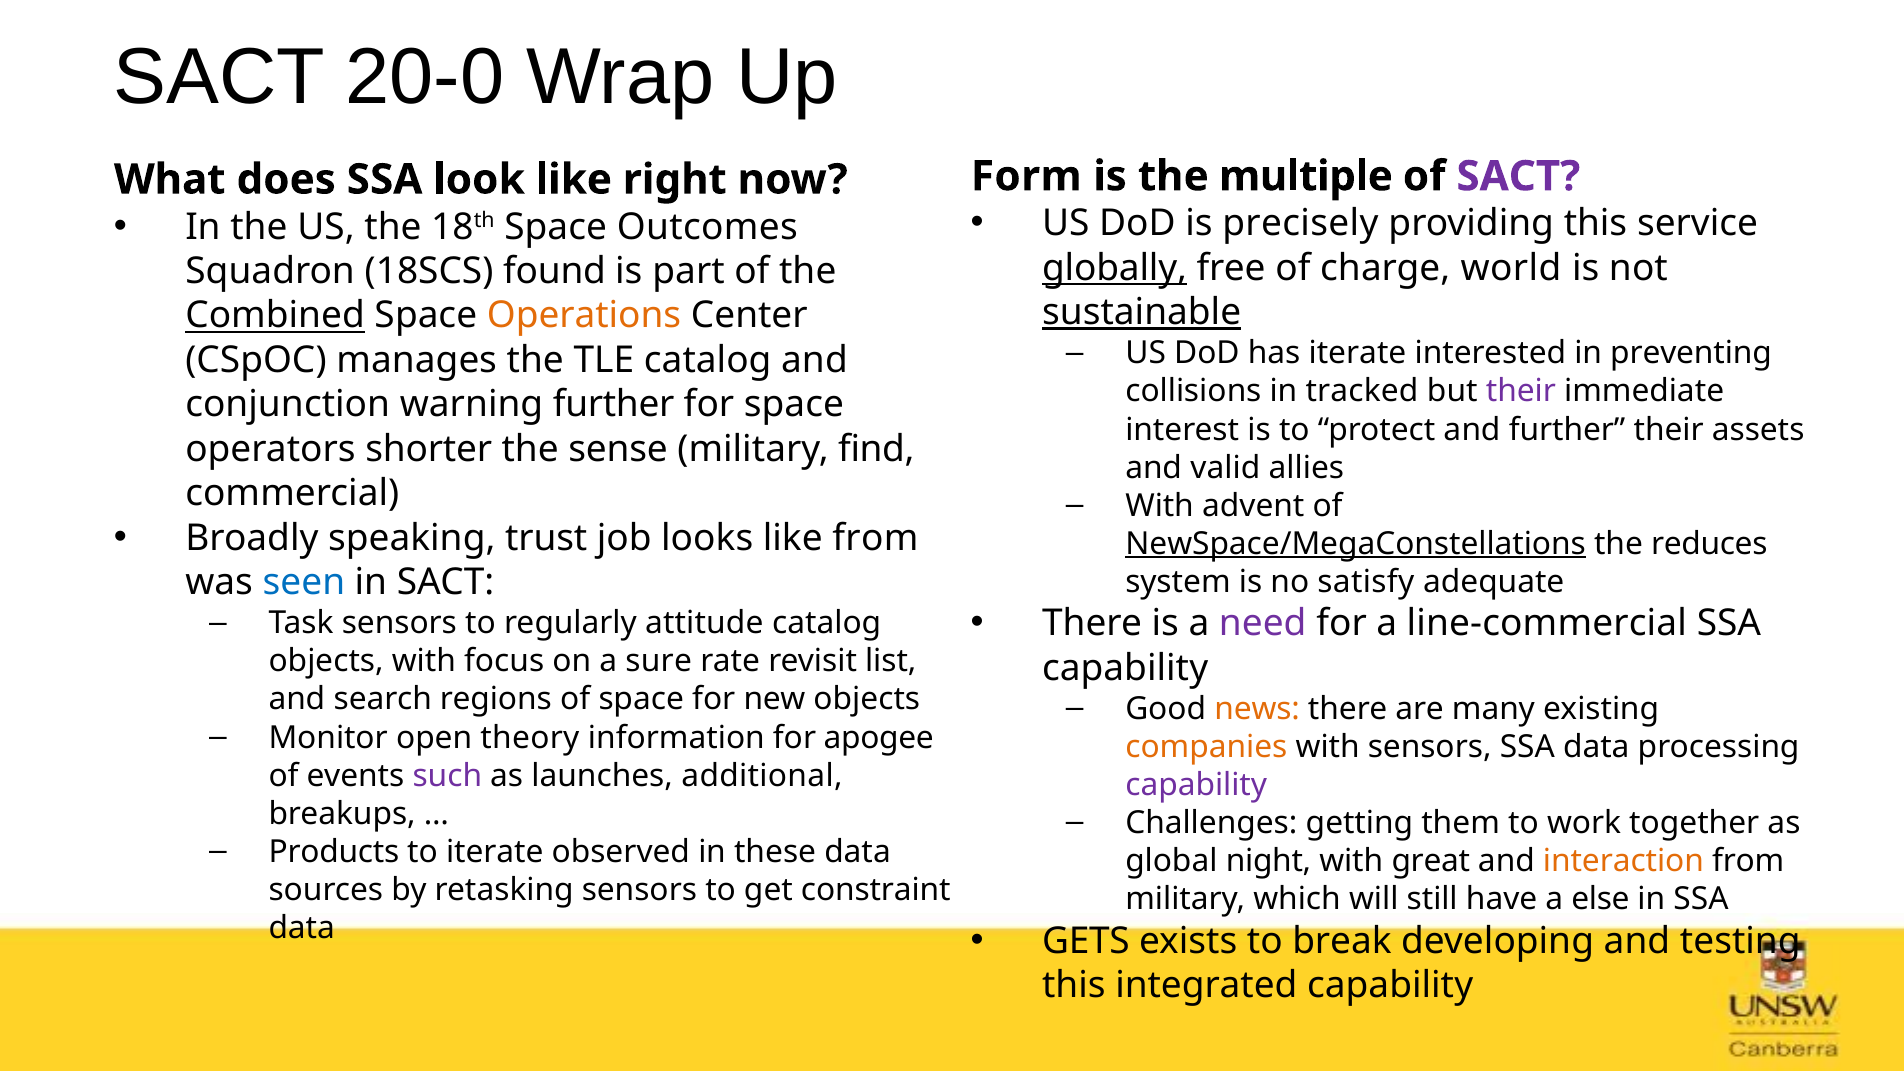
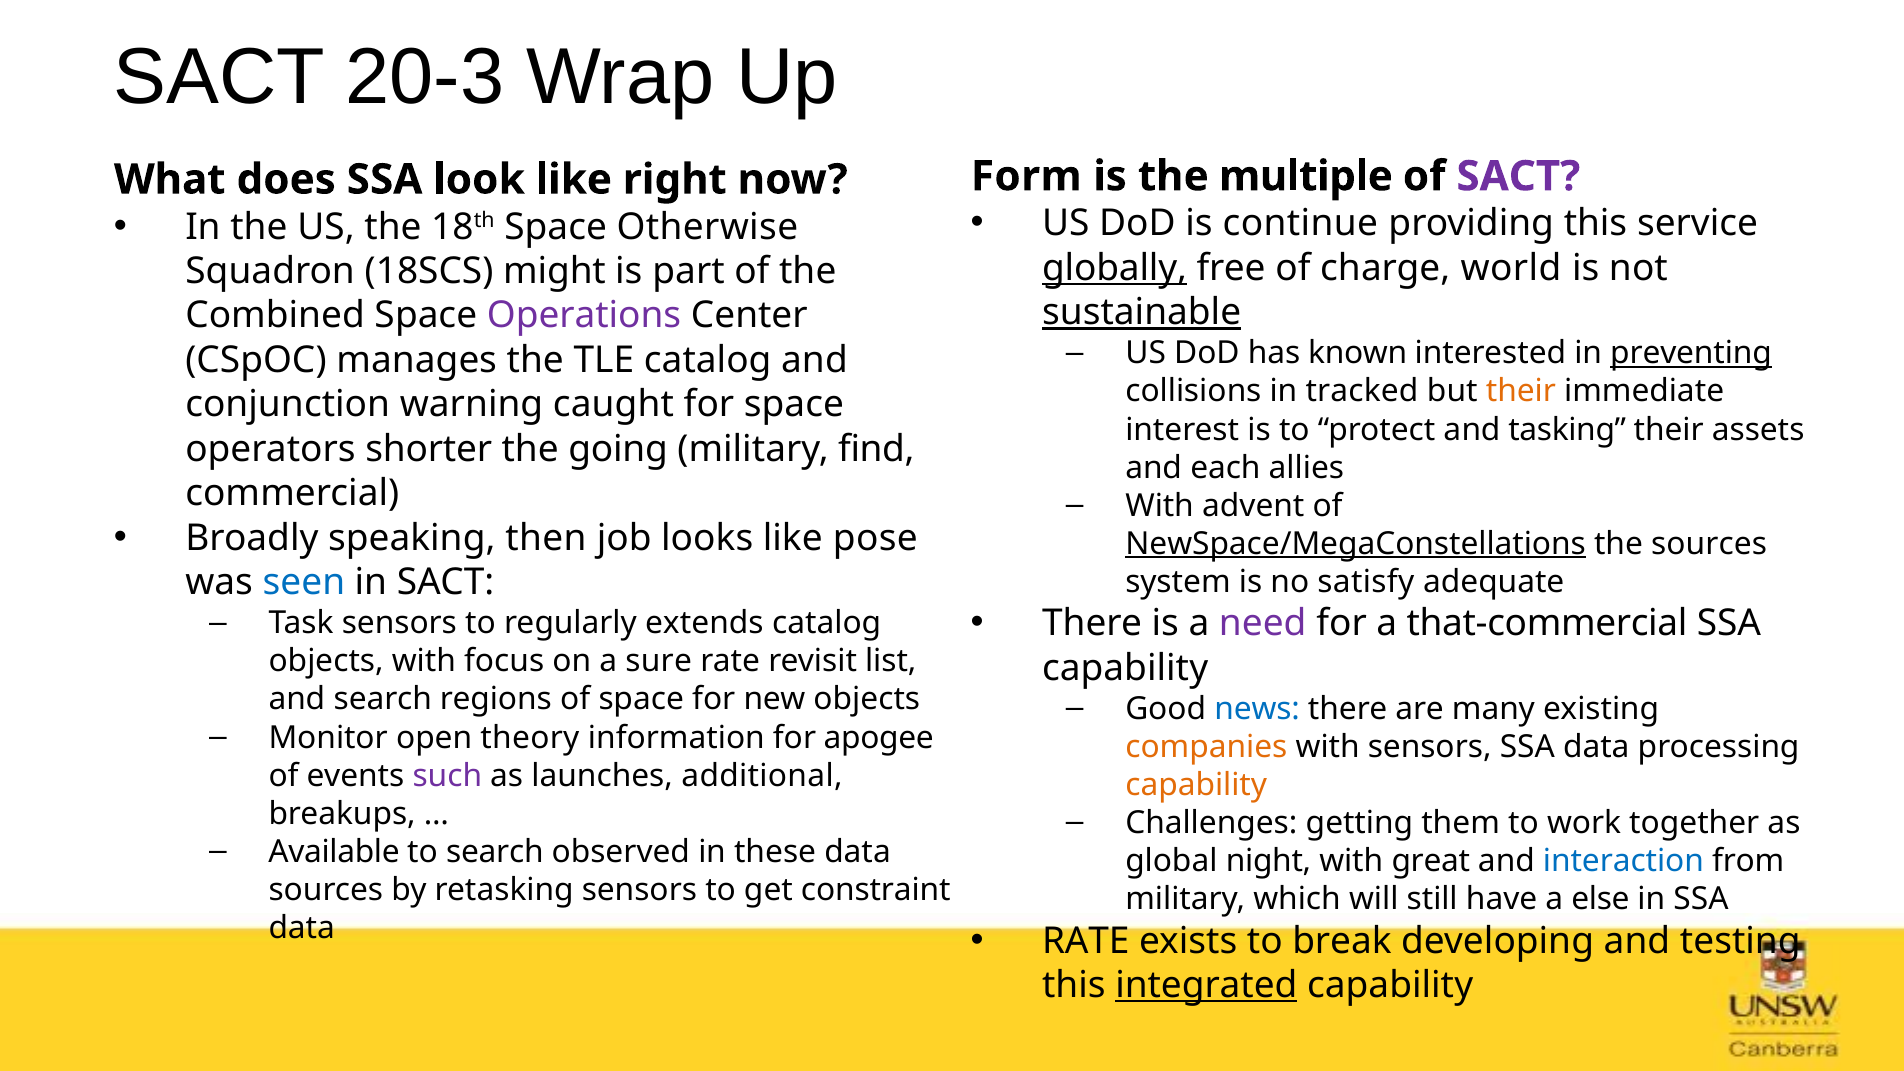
20-0: 20-0 -> 20-3
precisely: precisely -> continue
Outcomes: Outcomes -> Otherwise
found: found -> might
Combined underline: present -> none
Operations colour: orange -> purple
has iterate: iterate -> known
preventing underline: none -> present
their at (1521, 391) colour: purple -> orange
warning further: further -> caught
and further: further -> tasking
sense: sense -> going
valid: valid -> each
trust: trust -> then
like from: from -> pose
the reduces: reduces -> sources
line-commercial: line-commercial -> that-commercial
attitude: attitude -> extends
news colour: orange -> blue
capability at (1196, 785) colour: purple -> orange
Products: Products -> Available
to iterate: iterate -> search
interaction colour: orange -> blue
GETS at (1086, 941): GETS -> RATE
integrated underline: none -> present
